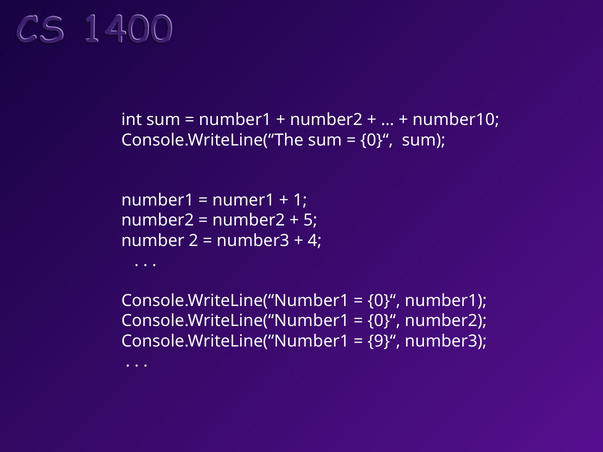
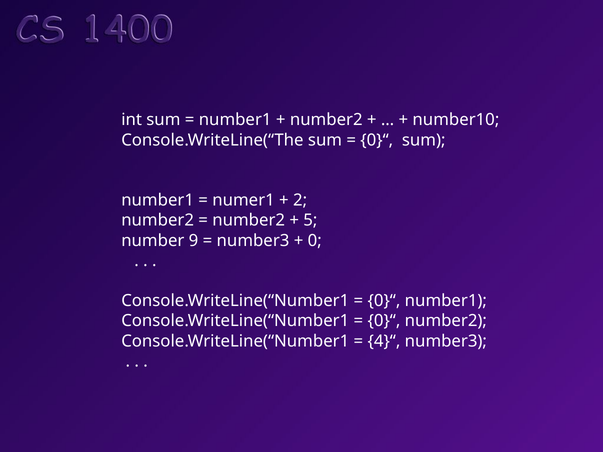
1: 1 -> 2
2: 2 -> 9
4: 4 -> 0
9}“: 9}“ -> 4}“
